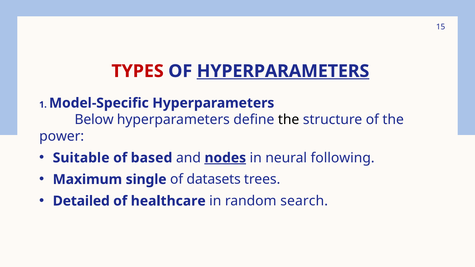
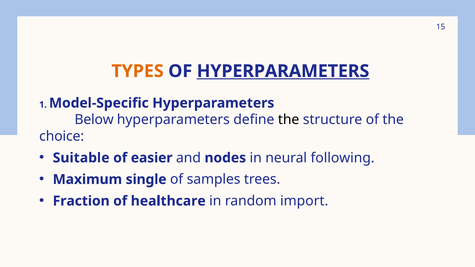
TYPES colour: red -> orange
power: power -> choice
based: based -> easier
nodes underline: present -> none
datasets: datasets -> samples
Detailed: Detailed -> Fraction
search: search -> import
